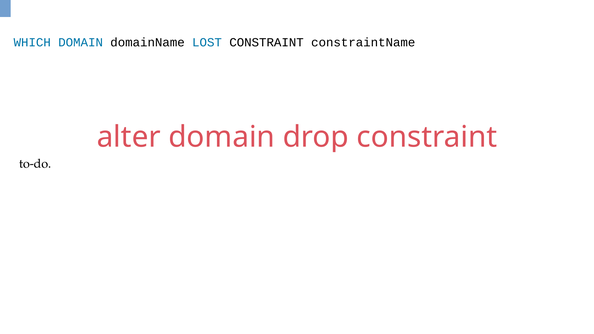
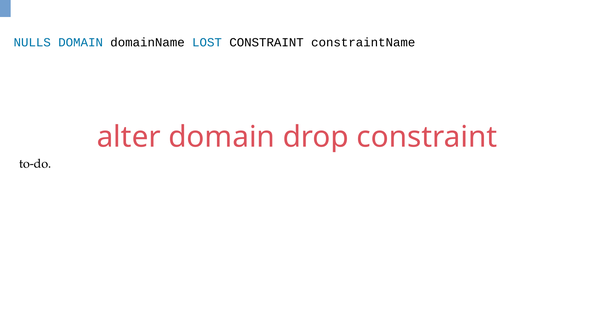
WHICH: WHICH -> NULLS
